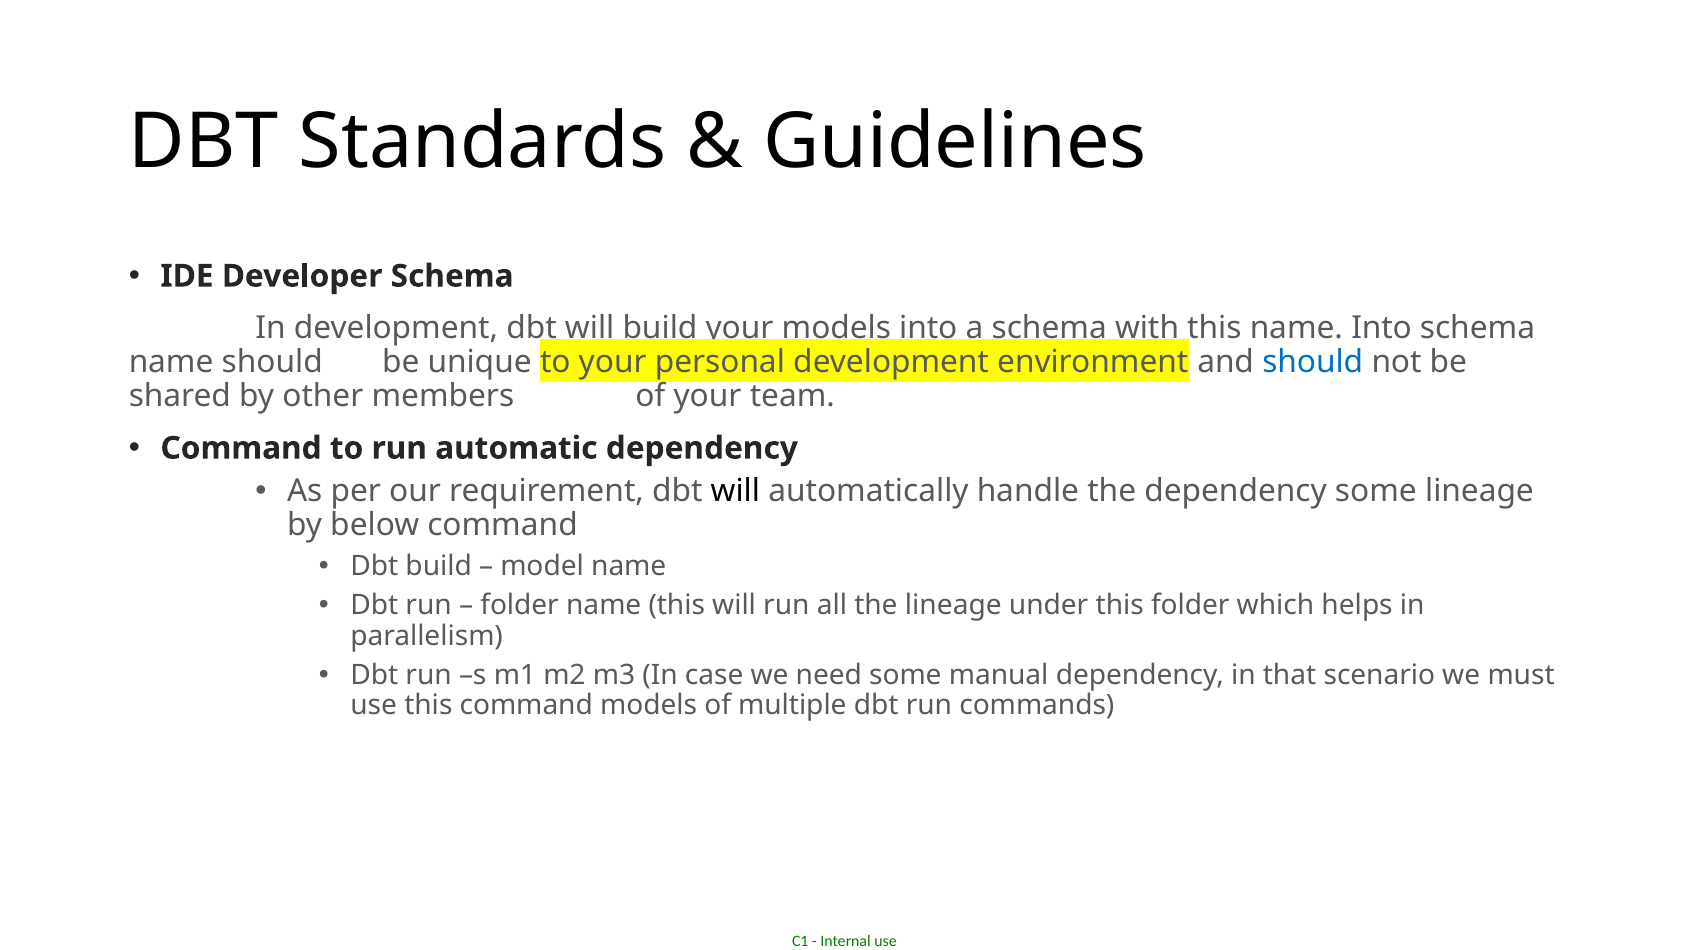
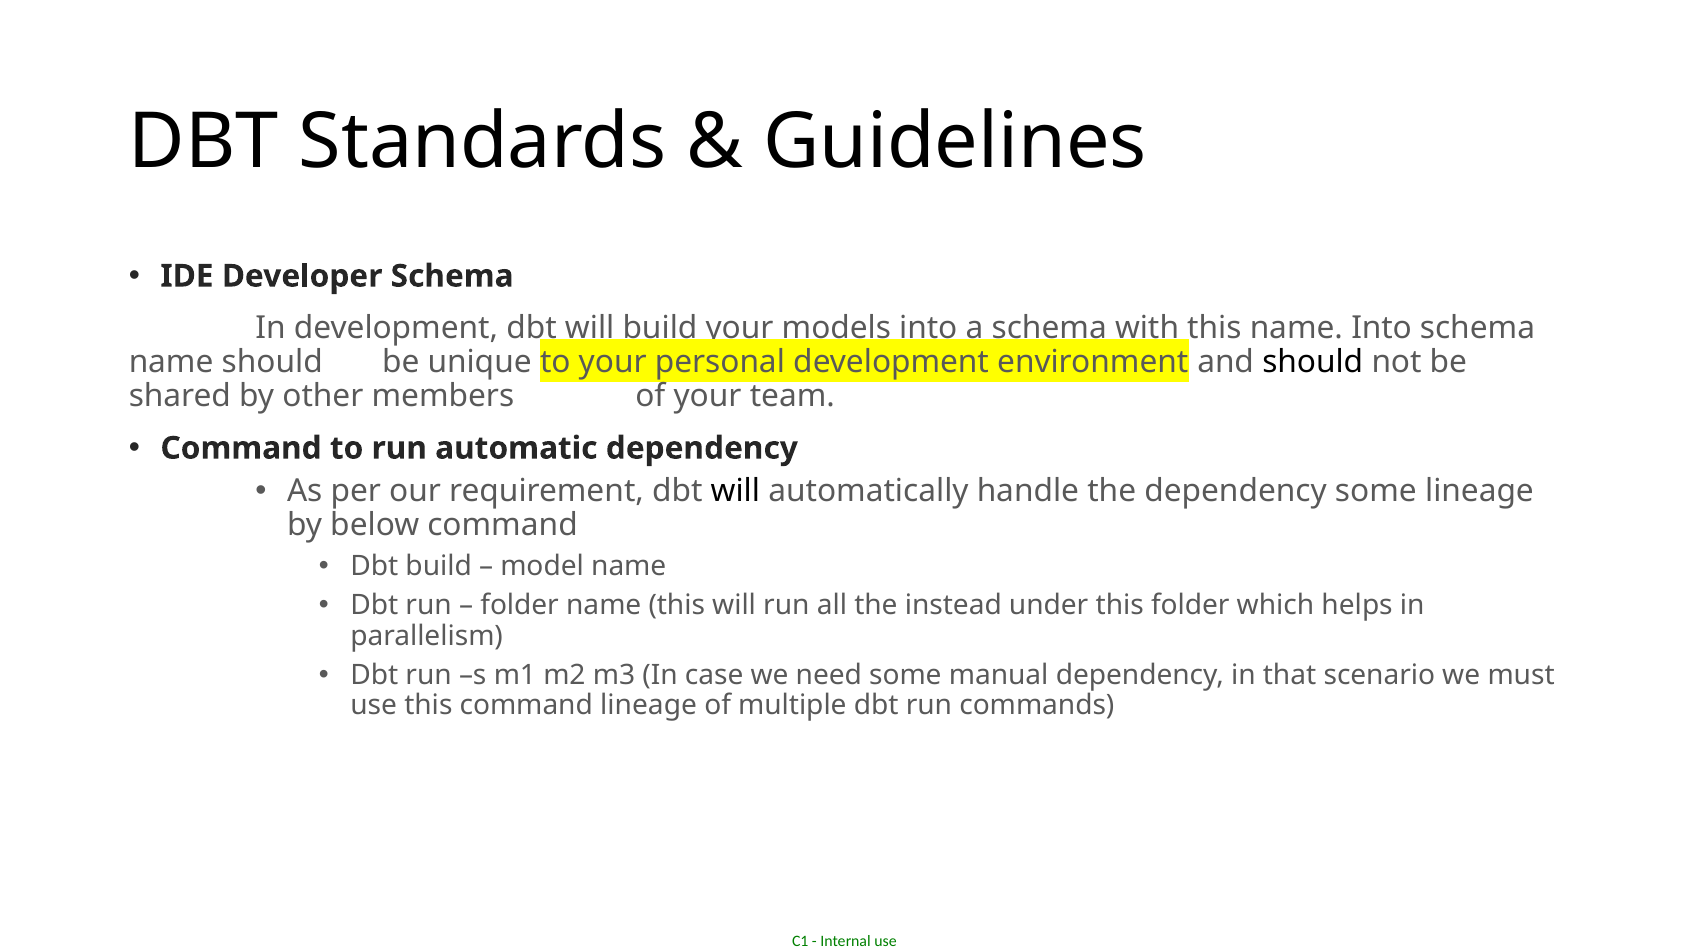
should at (1313, 362) colour: blue -> black
the lineage: lineage -> instead
command models: models -> lineage
